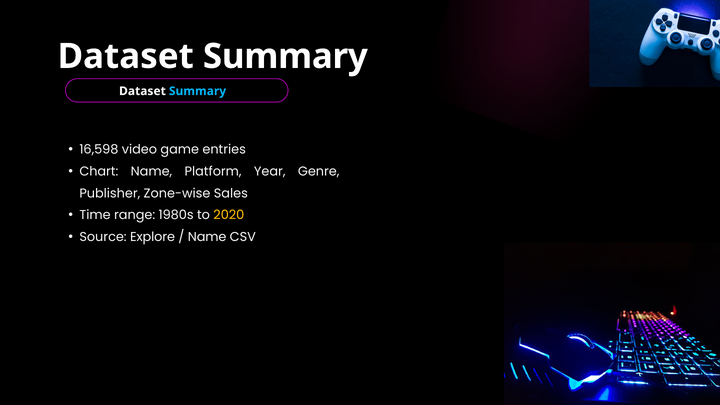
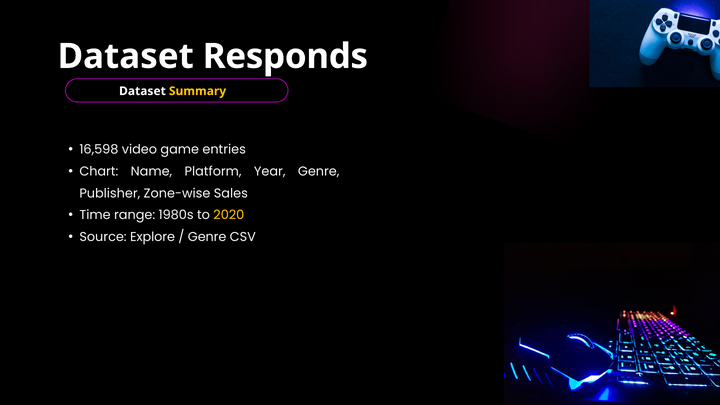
Summary at (285, 56): Summary -> Responds
Summary at (198, 91) colour: light blue -> yellow
Name at (207, 237): Name -> Genre
